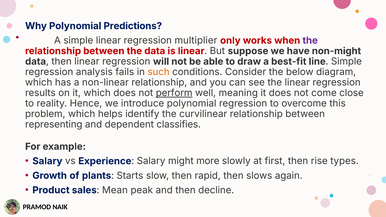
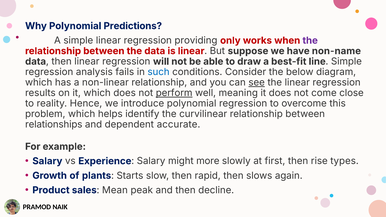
multiplier: multiplier -> providing
non-might: non-might -> non-name
such colour: orange -> blue
see underline: none -> present
representing: representing -> relationships
classifies: classifies -> accurate
